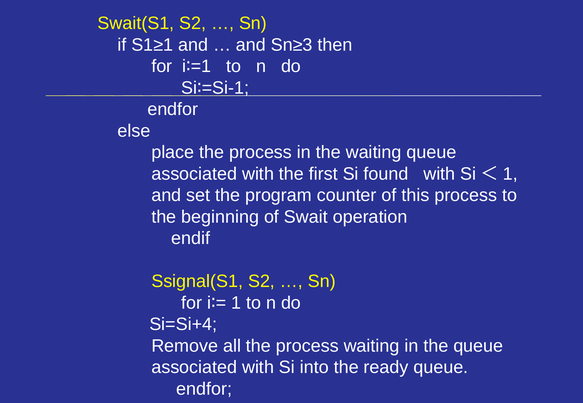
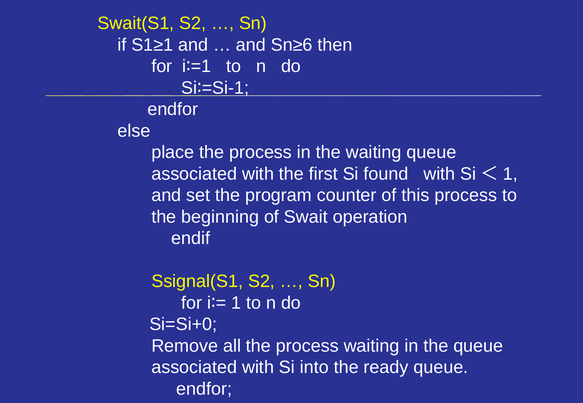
Sn≥3: Sn≥3 -> Sn≥6
Si=Si+4: Si=Si+4 -> Si=Si+0
